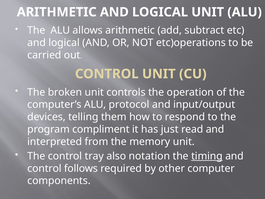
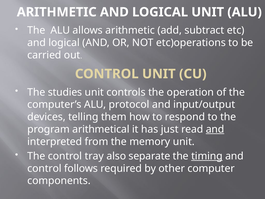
broken: broken -> studies
compliment: compliment -> arithmetical
and at (215, 129) underline: none -> present
notation: notation -> separate
